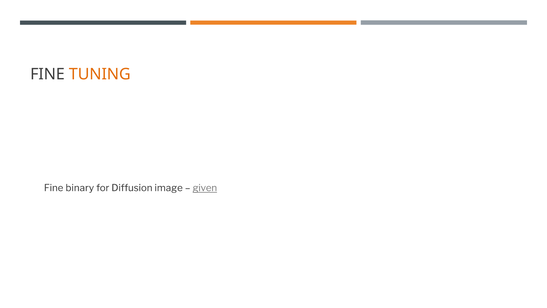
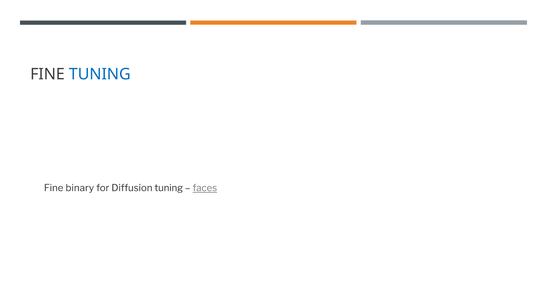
TUNING at (100, 74) colour: orange -> blue
Diffusion image: image -> tuning
given: given -> faces
